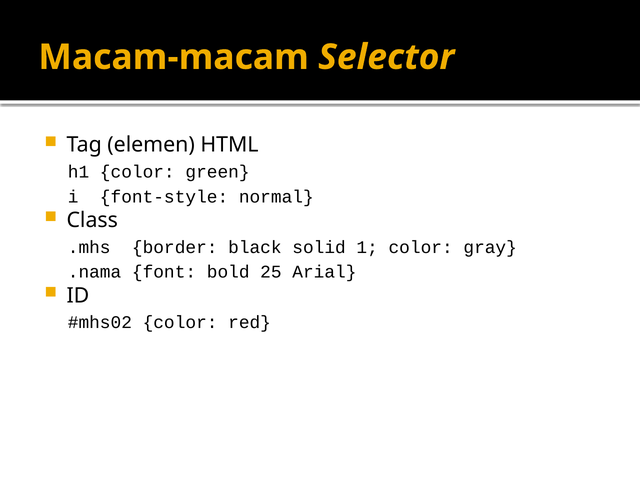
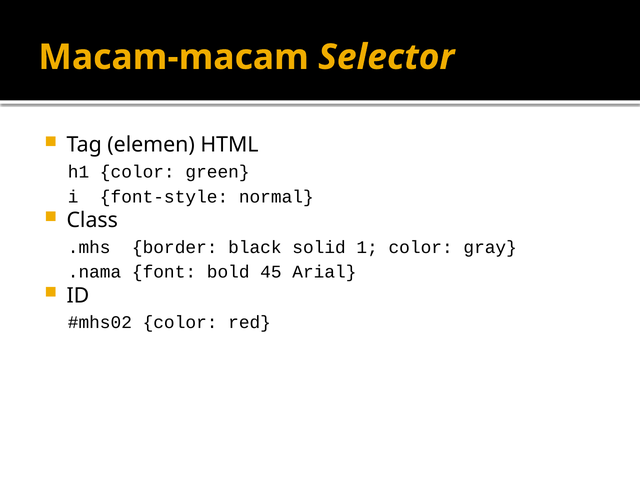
25: 25 -> 45
